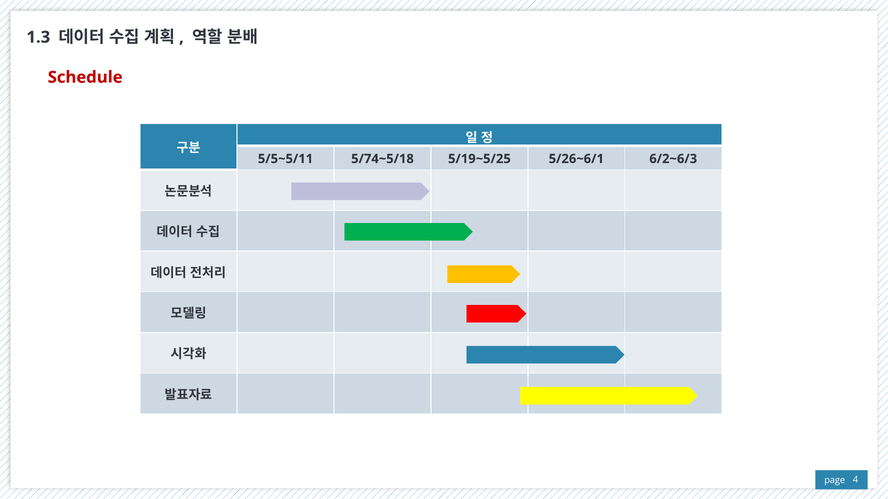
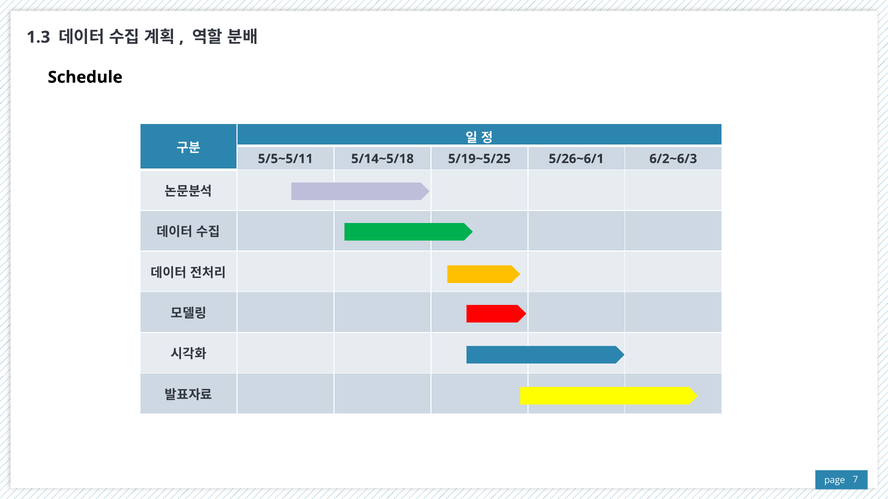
Schedule colour: red -> black
5/74~5/18: 5/74~5/18 -> 5/14~5/18
4: 4 -> 7
